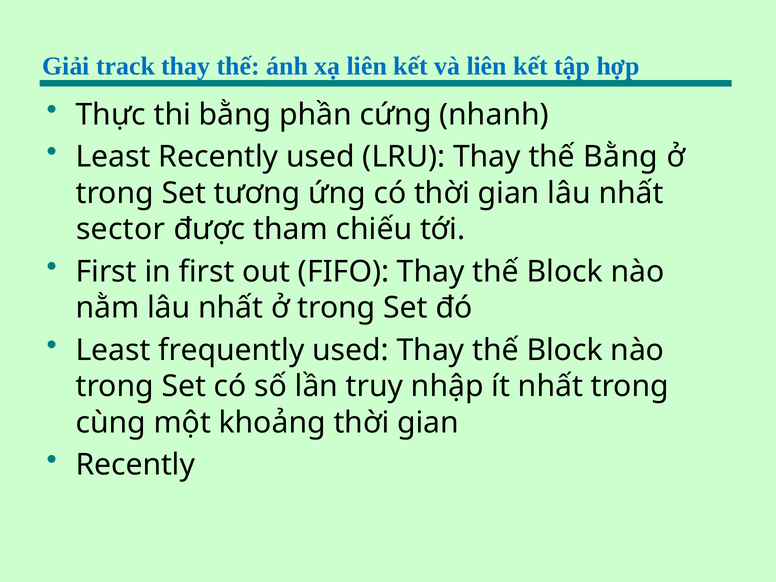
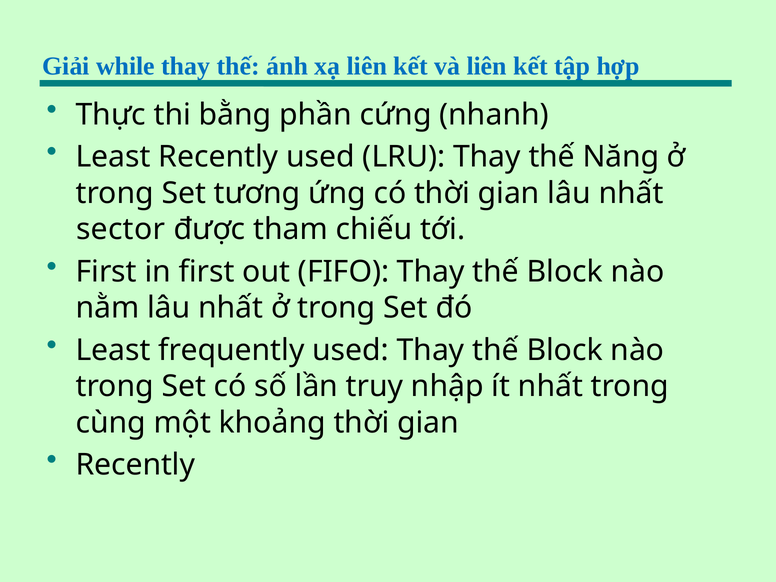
track: track -> while
thế Bằng: Bằng -> Năng
